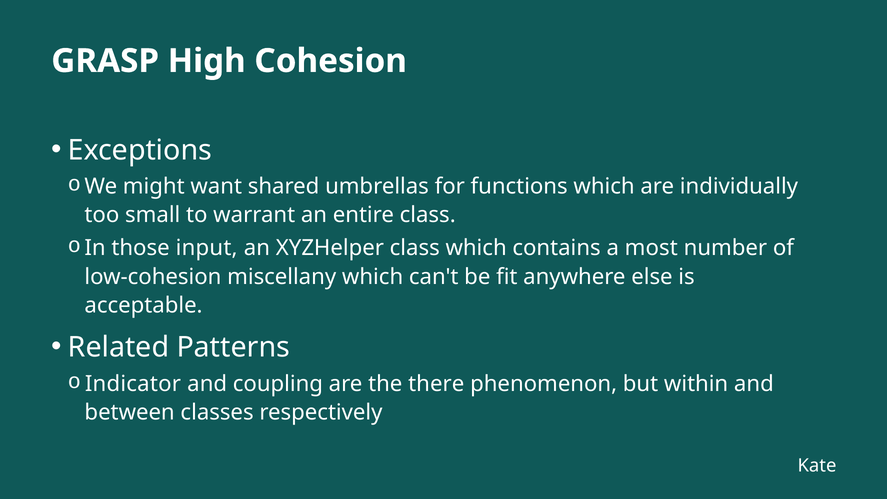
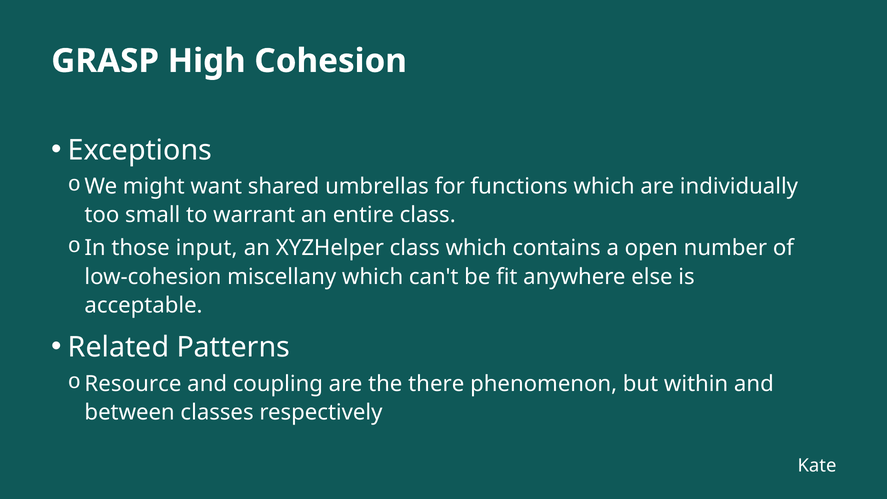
most: most -> open
Indicator: Indicator -> Resource
